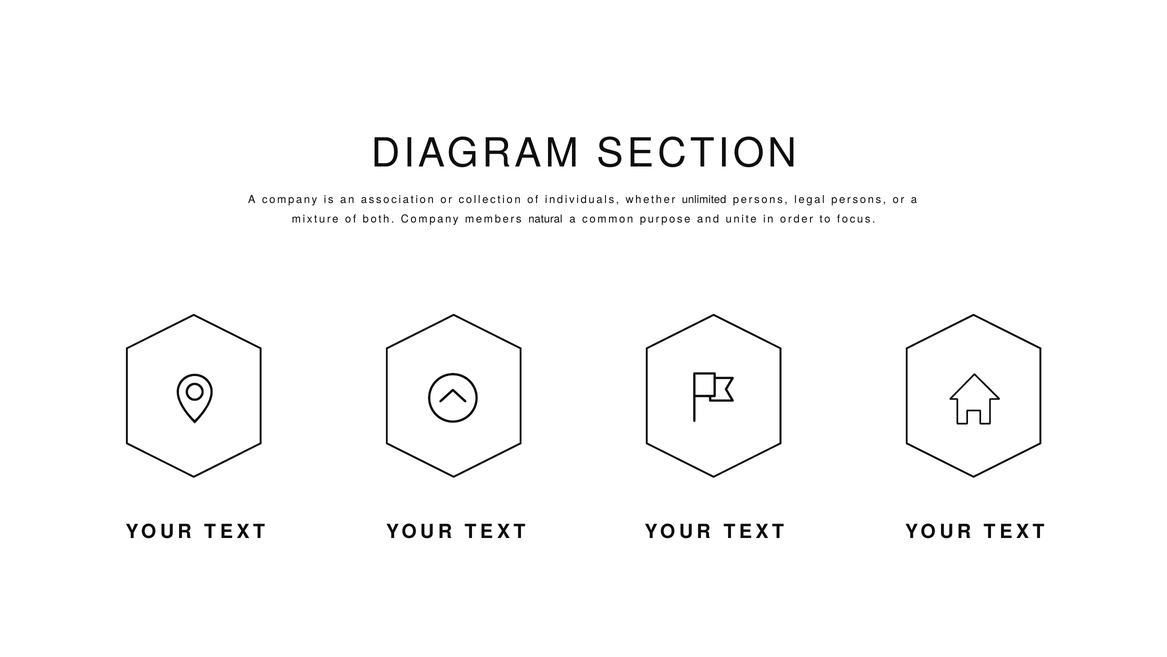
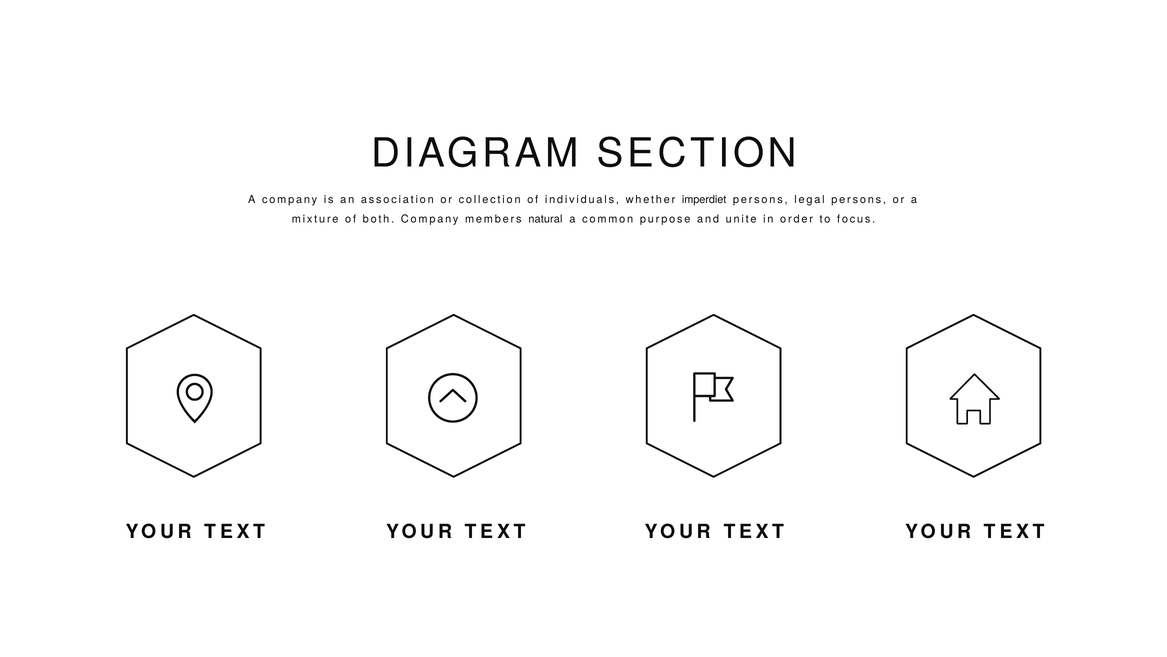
unlimited: unlimited -> imperdiet
